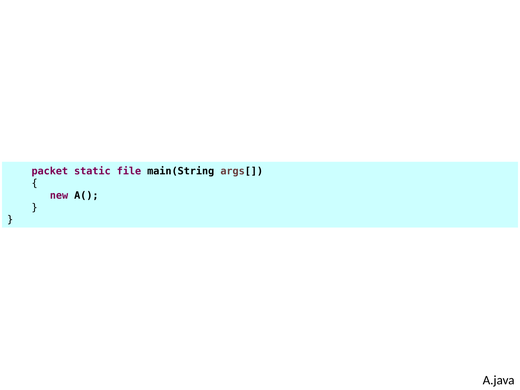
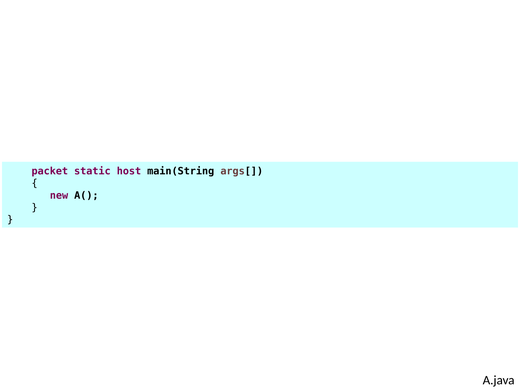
file: file -> host
